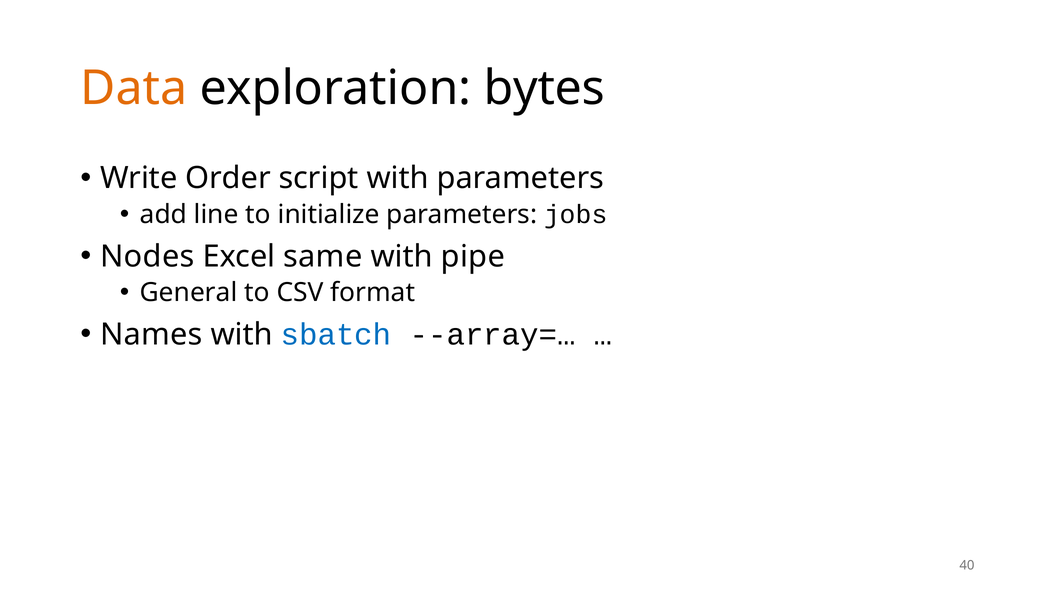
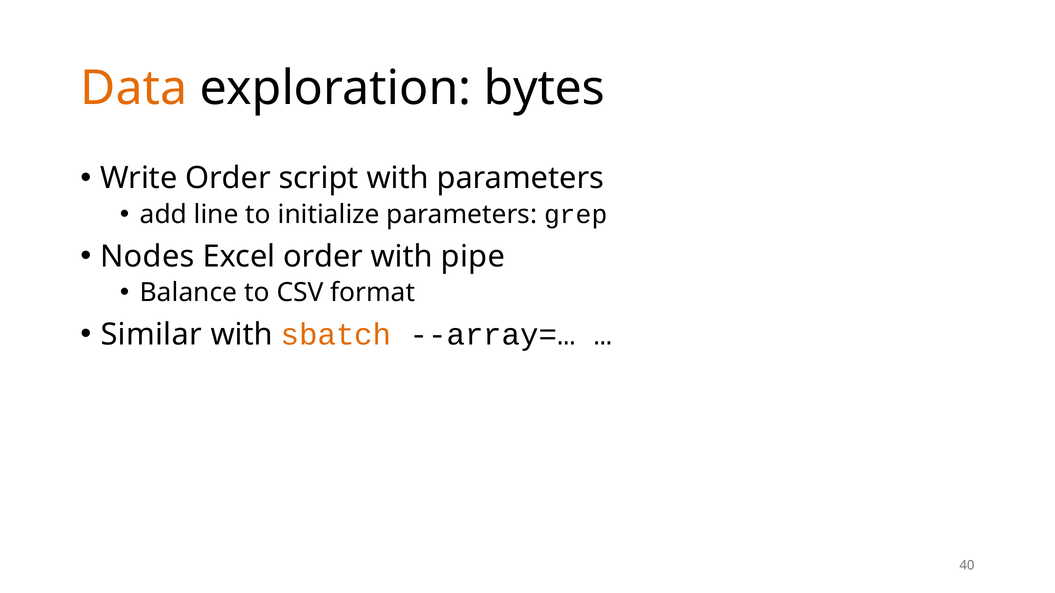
jobs: jobs -> grep
Excel same: same -> order
General: General -> Balance
Names: Names -> Similar
sbatch colour: blue -> orange
